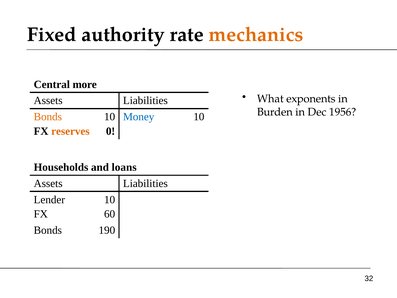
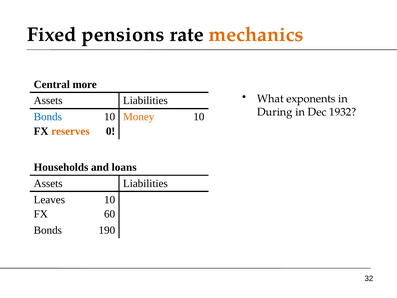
authority: authority -> pensions
Burden: Burden -> During
1956: 1956 -> 1932
Bonds at (48, 117) colour: orange -> blue
Money colour: blue -> orange
Lender: Lender -> Leaves
